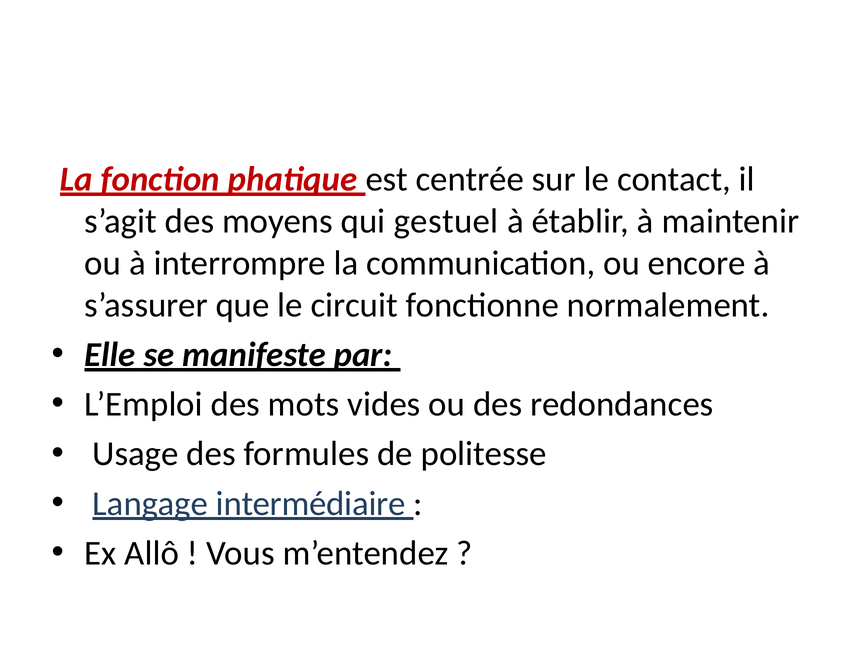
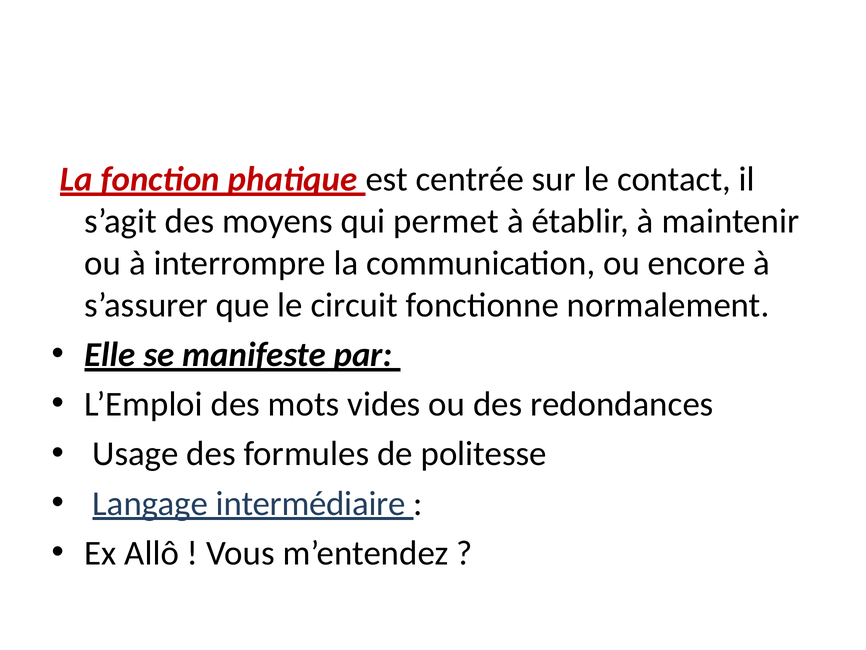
gestuel: gestuel -> permet
